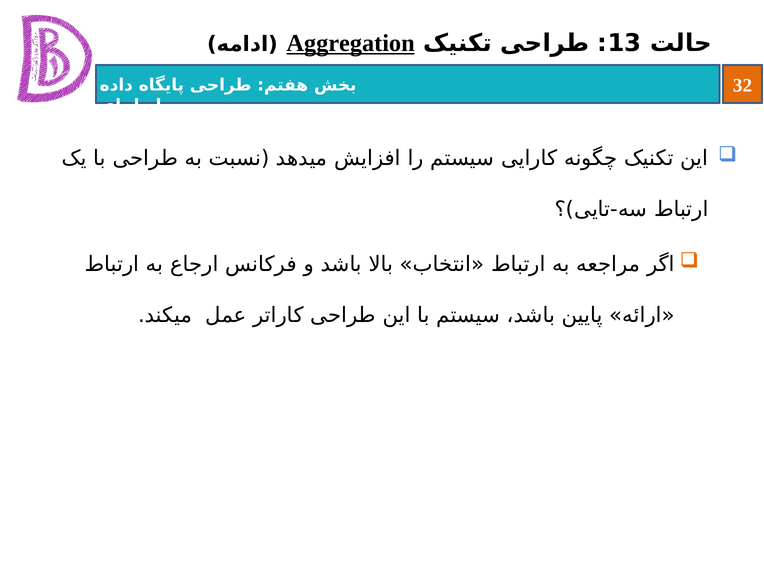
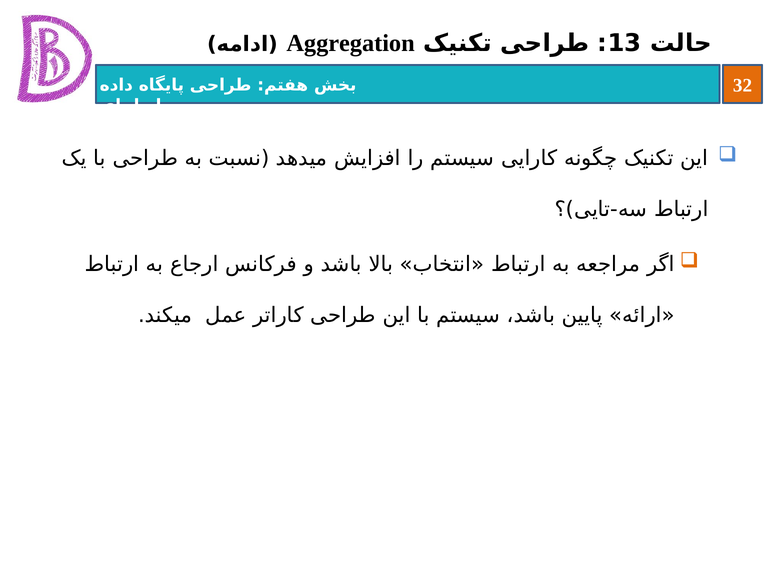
Aggregation underline: present -> none
